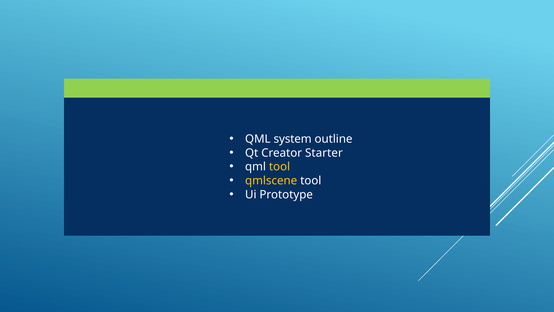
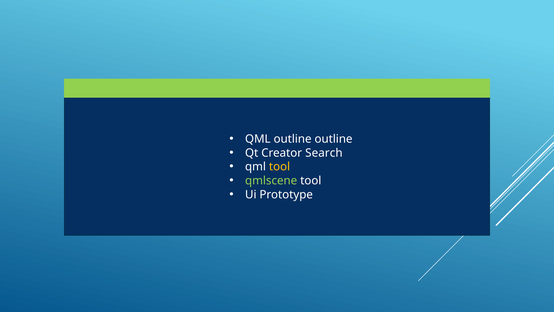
QML system: system -> outline
Starter: Starter -> Search
qmlscene colour: yellow -> light green
